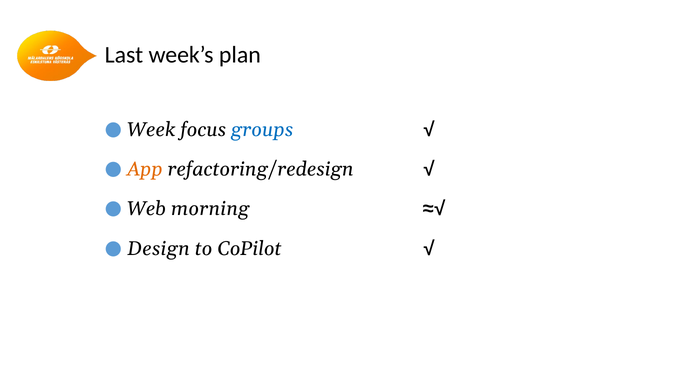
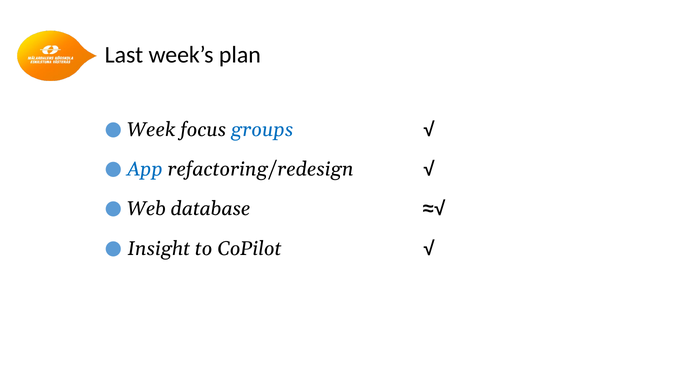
App colour: orange -> blue
morning: morning -> database
Design: Design -> Insight
